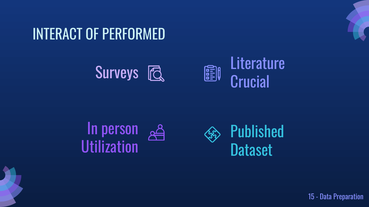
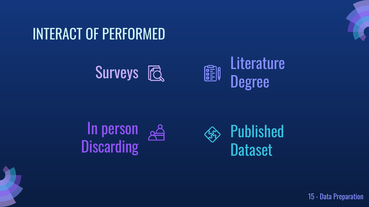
Crucial: Crucial -> Degree
Utilization: Utilization -> Discarding
